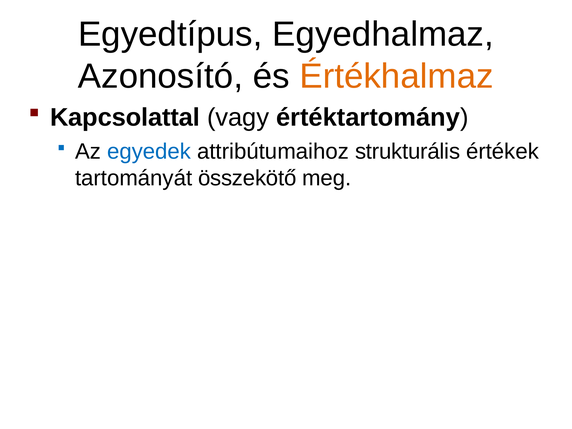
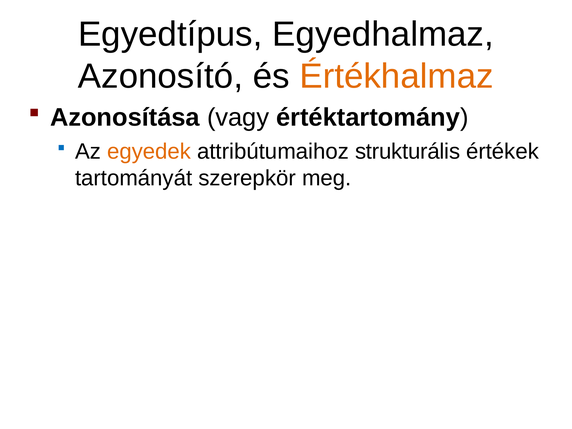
Kapcsolattal: Kapcsolattal -> Azonosítása
egyedek colour: blue -> orange
összekötő: összekötő -> szerepkör
